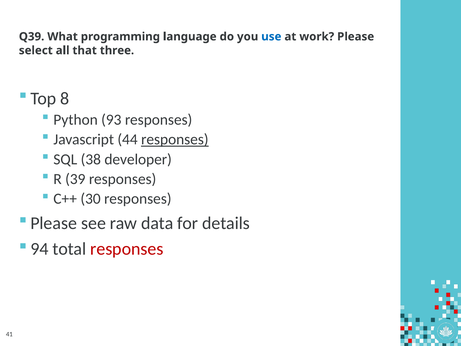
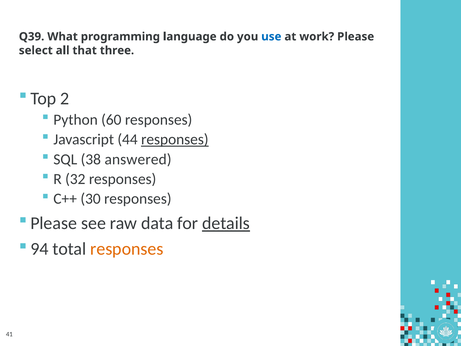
8: 8 -> 2
93: 93 -> 60
developer: developer -> answered
39: 39 -> 32
details underline: none -> present
responses at (127, 249) colour: red -> orange
